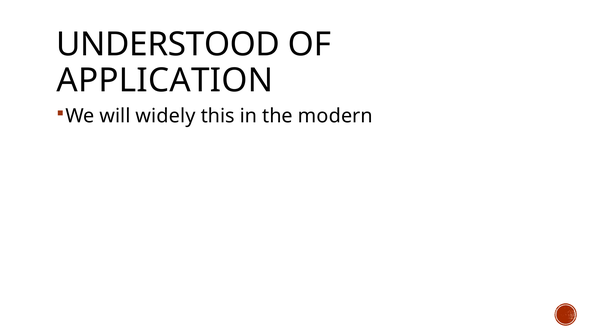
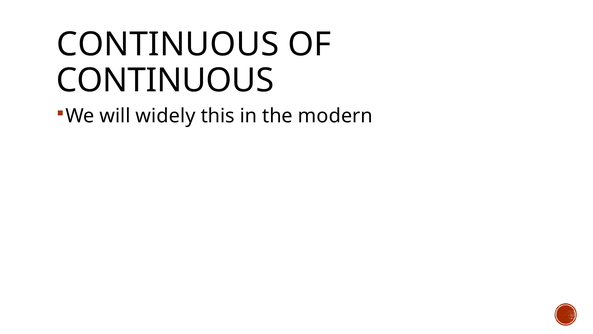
UNDERSTOOD at (168, 44): UNDERSTOOD -> CONTINUOUS
APPLICATION at (165, 80): APPLICATION -> CONTINUOUS
